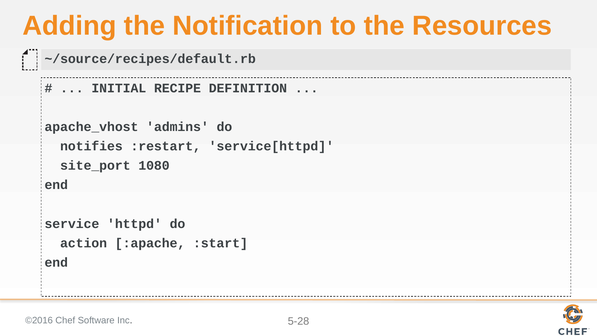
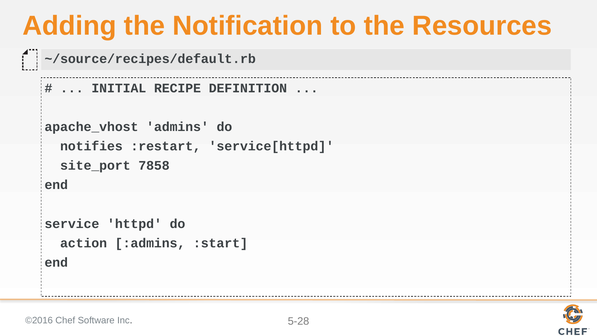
1080: 1080 -> 7858
:apache: :apache -> :admins
